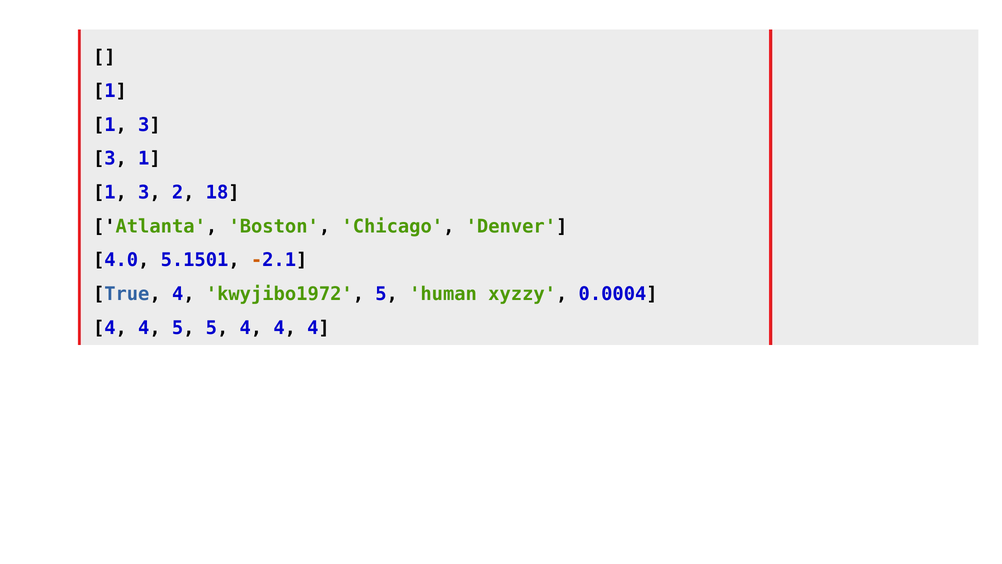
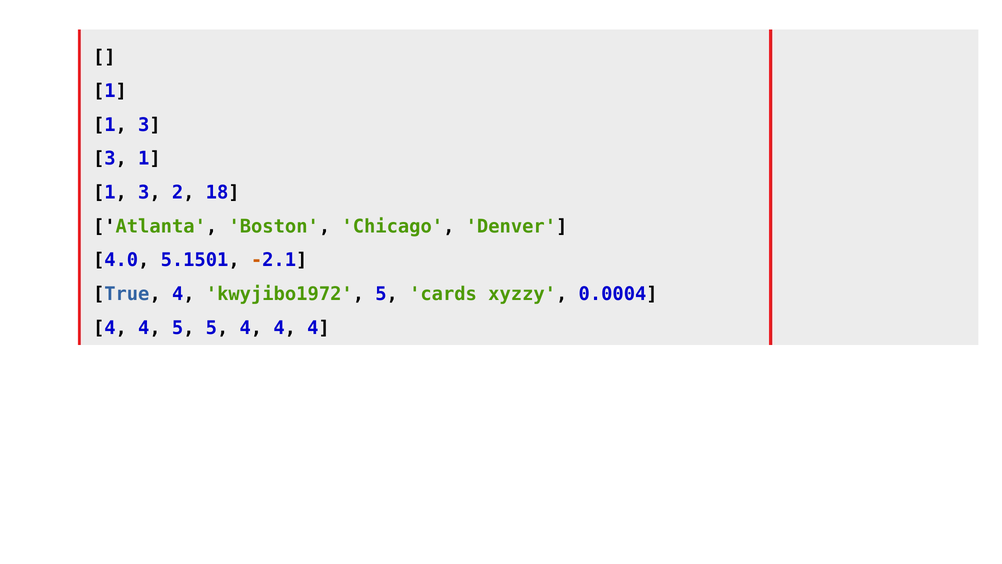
human: human -> cards
